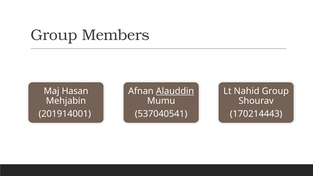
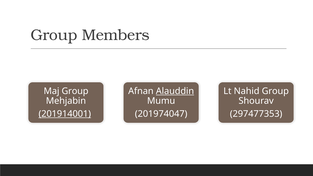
Maj Hasan: Hasan -> Group
201914001 underline: none -> present
537040541: 537040541 -> 201974047
170214443: 170214443 -> 297477353
